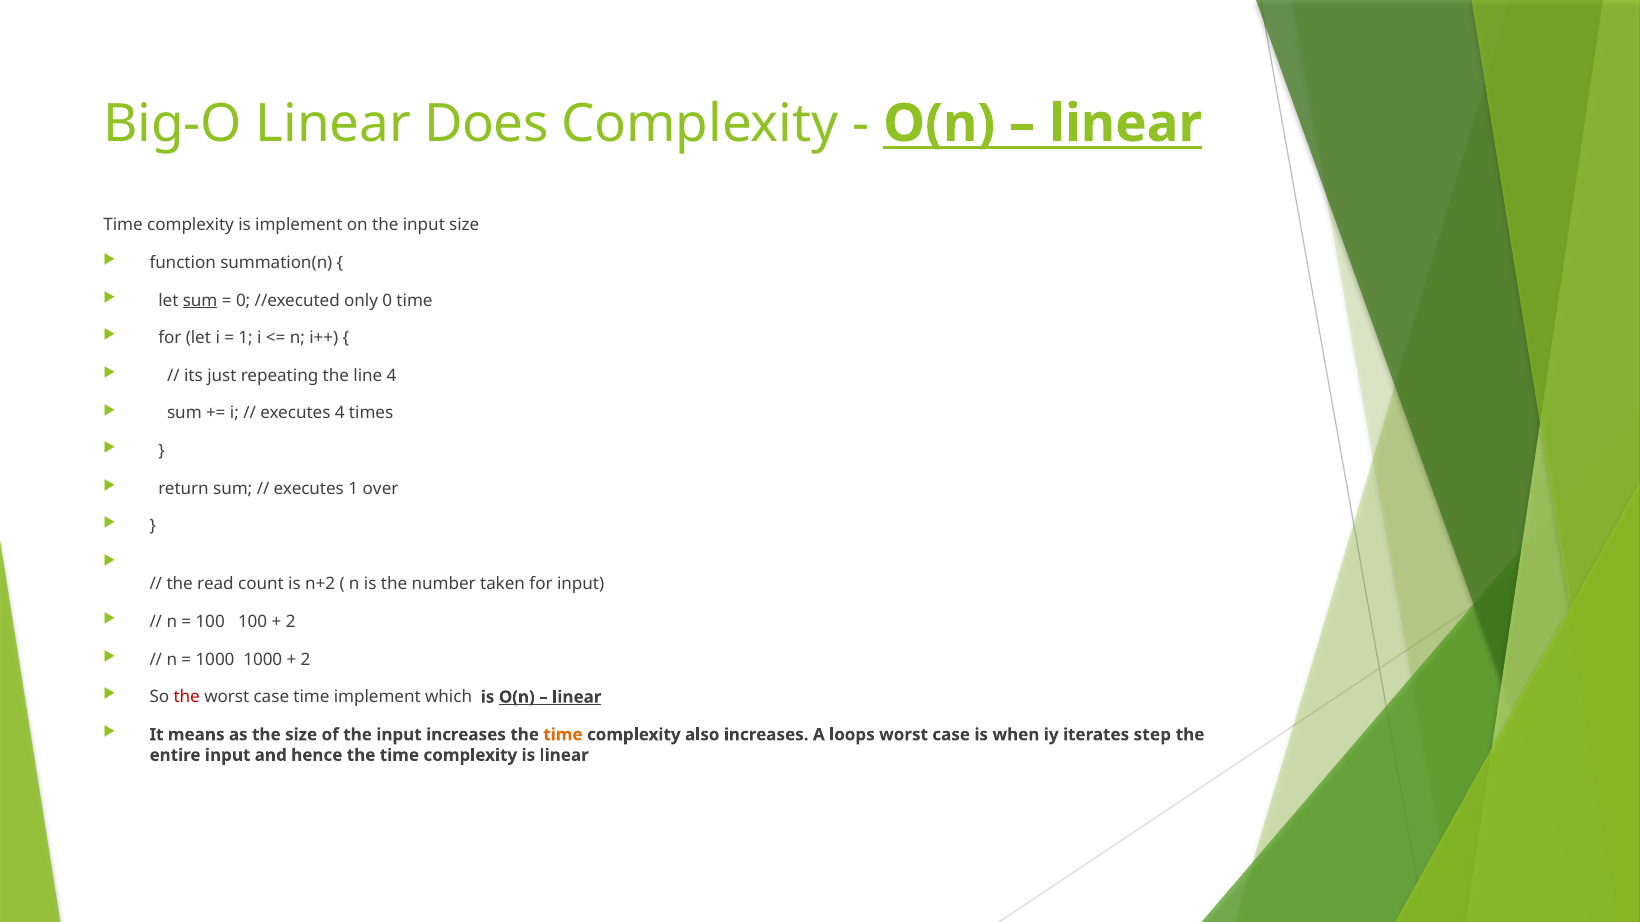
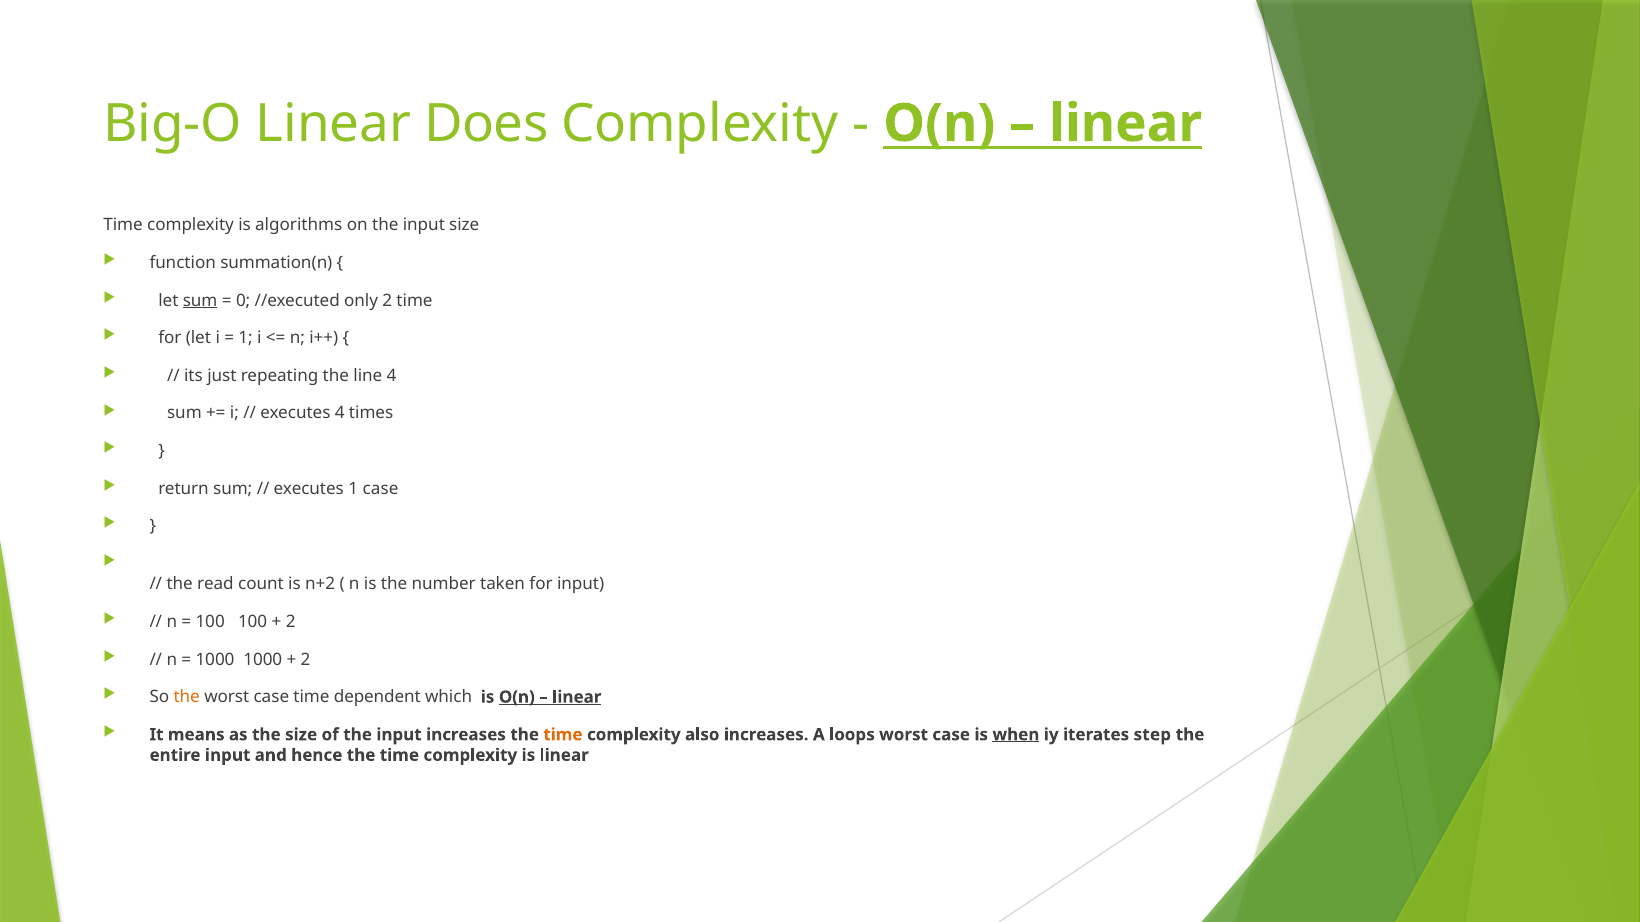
is implement: implement -> algorithms
only 0: 0 -> 2
1 over: over -> case
the at (187, 697) colour: red -> orange
time implement: implement -> dependent
when underline: none -> present
